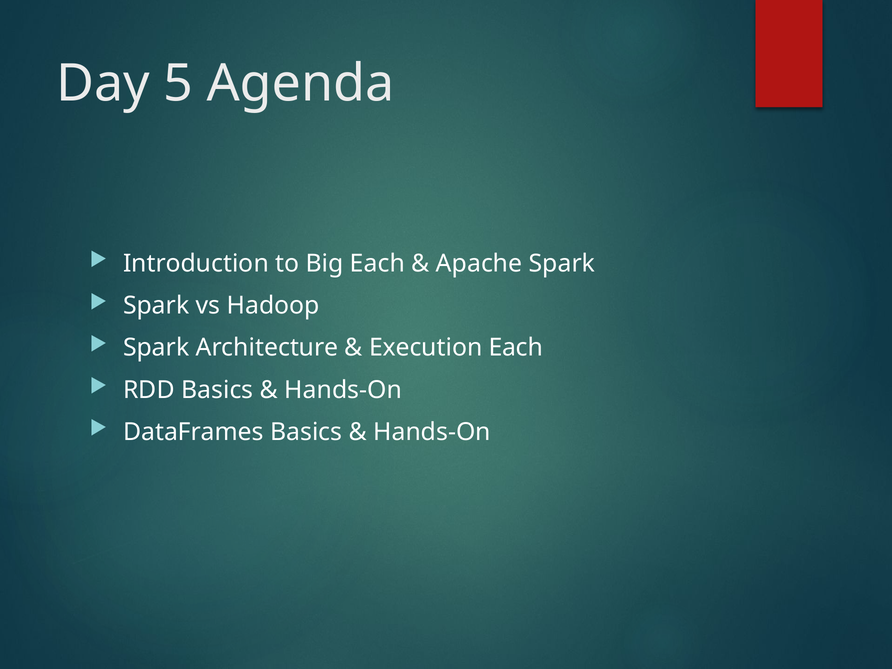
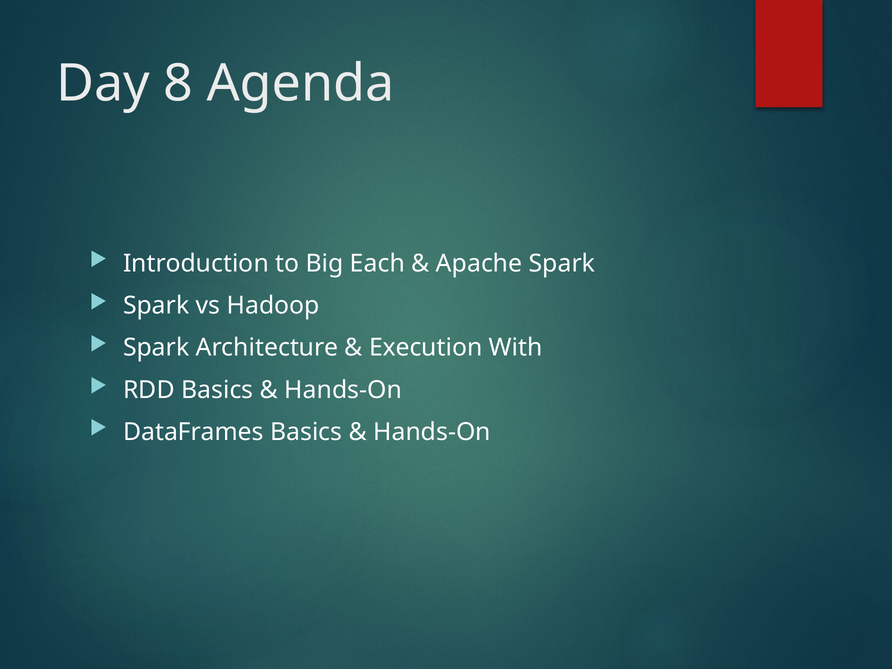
5: 5 -> 8
Execution Each: Each -> With
